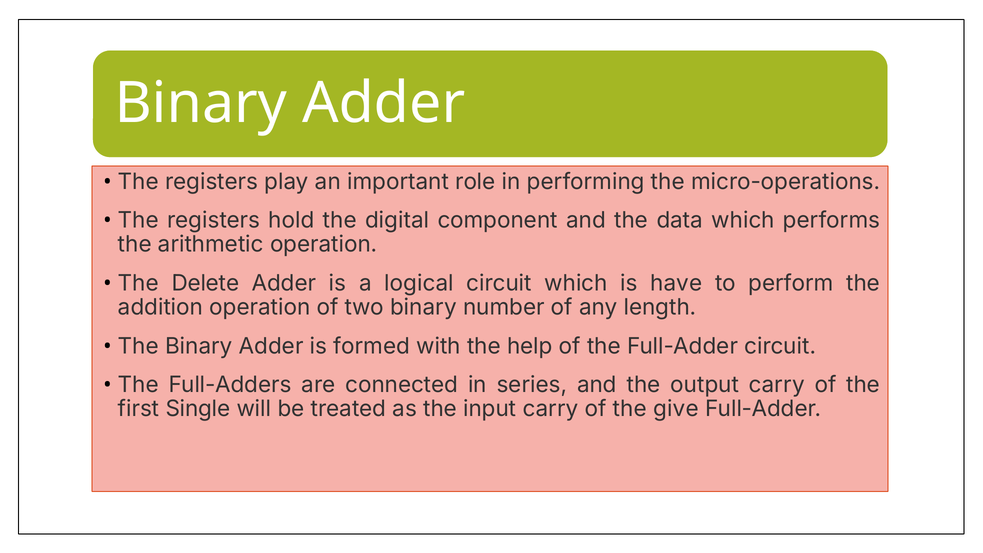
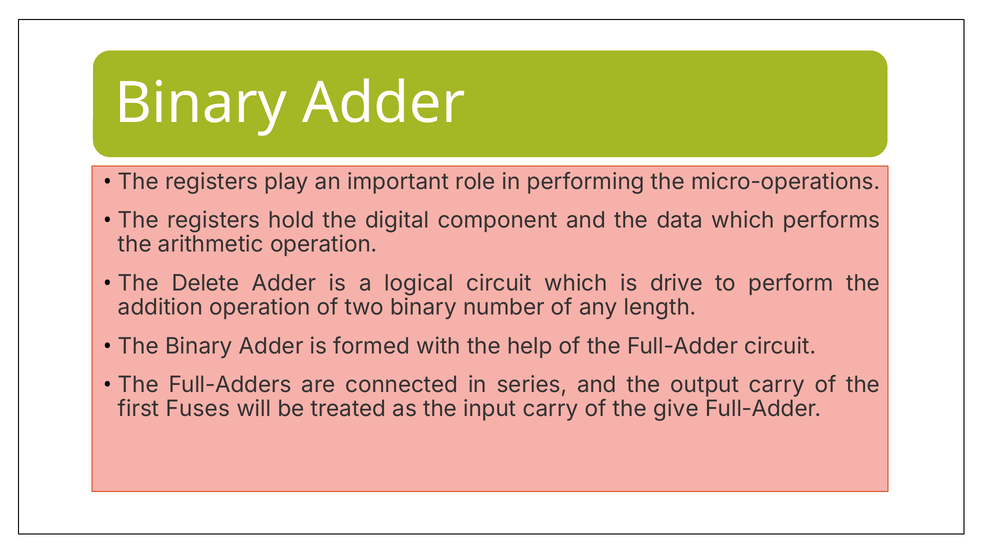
have: have -> drive
Single: Single -> Fuses
